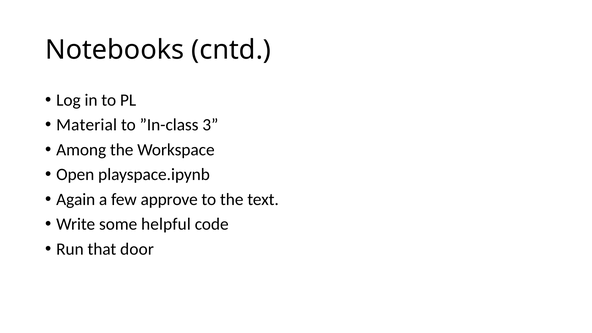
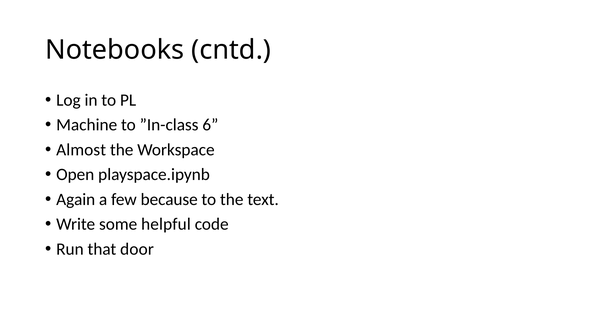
Material: Material -> Machine
3: 3 -> 6
Among: Among -> Almost
approve: approve -> because
